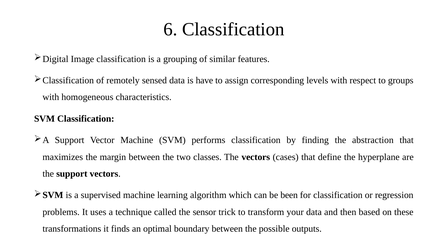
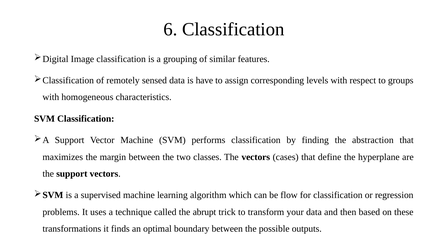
been: been -> flow
sensor: sensor -> abrupt
